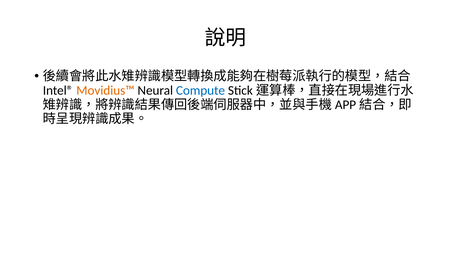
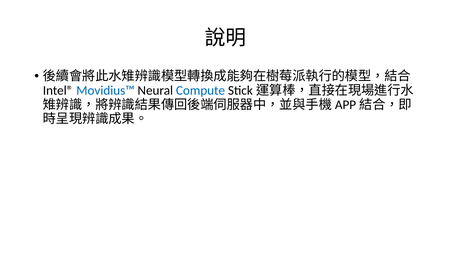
Movidius™ colour: orange -> blue
